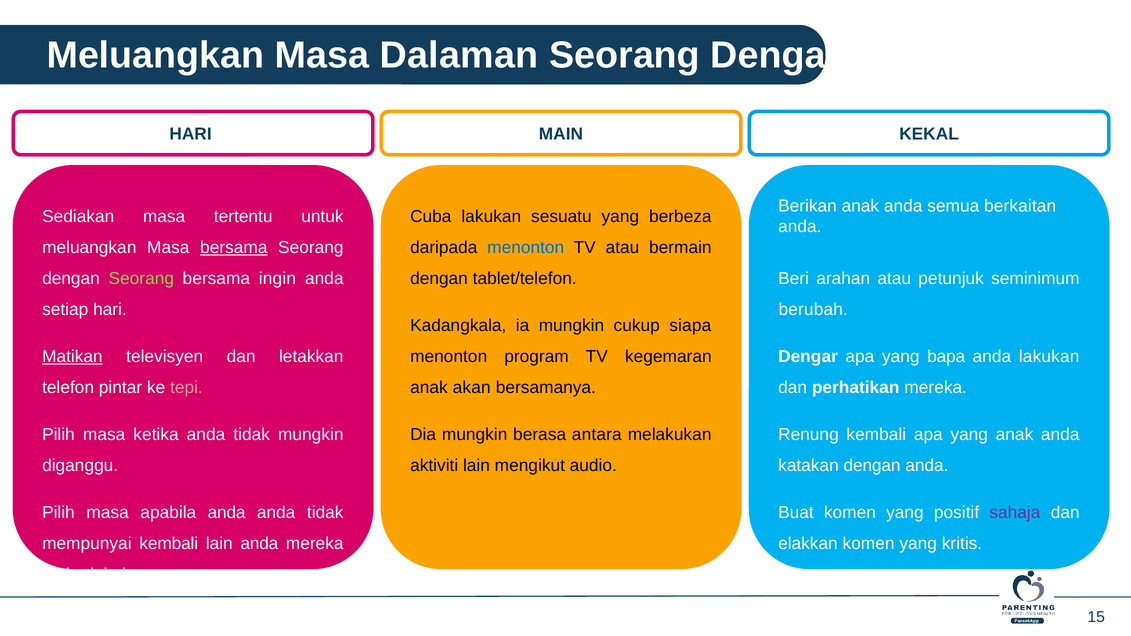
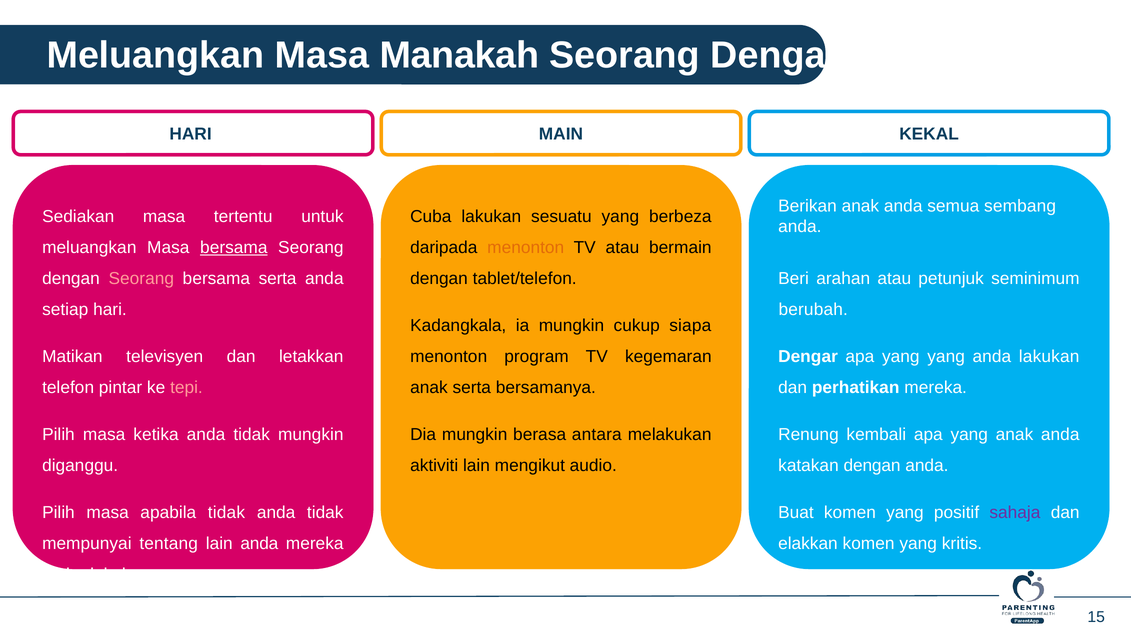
Dalaman: Dalaman -> Manakah
berkaitan: berkaitan -> sembang
menonton at (526, 248) colour: blue -> orange
Seorang at (141, 279) colour: light green -> pink
bersama ingin: ingin -> serta
Matikan underline: present -> none
yang bapa: bapa -> yang
anak akan: akan -> serta
apabila anda: anda -> tidak
mempunyai kembali: kembali -> tentang
